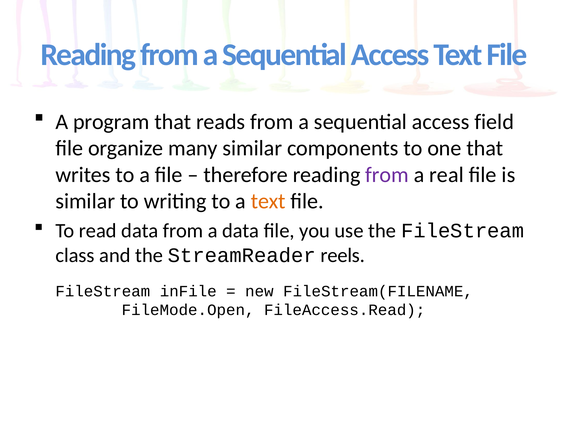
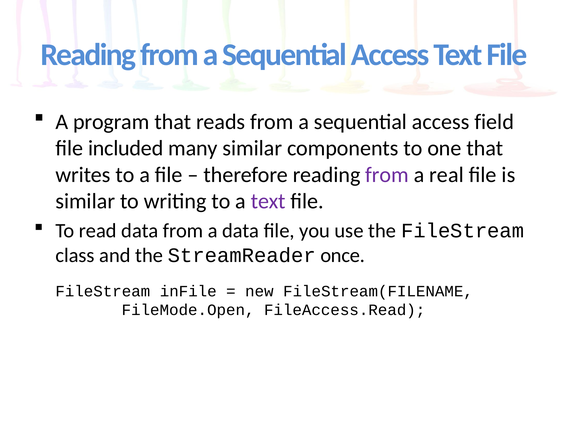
organize: organize -> included
text at (268, 201) colour: orange -> purple
reels: reels -> once
